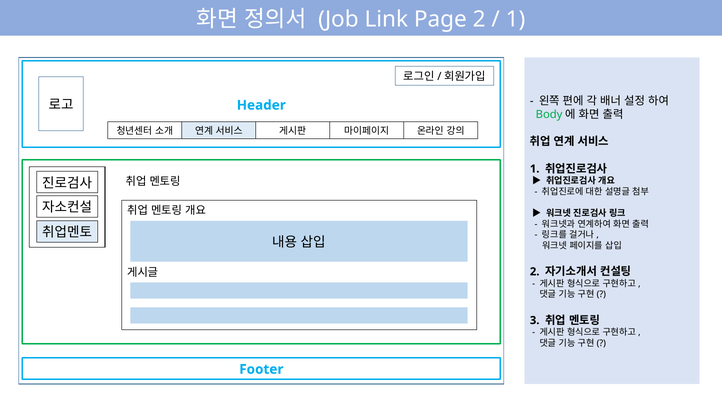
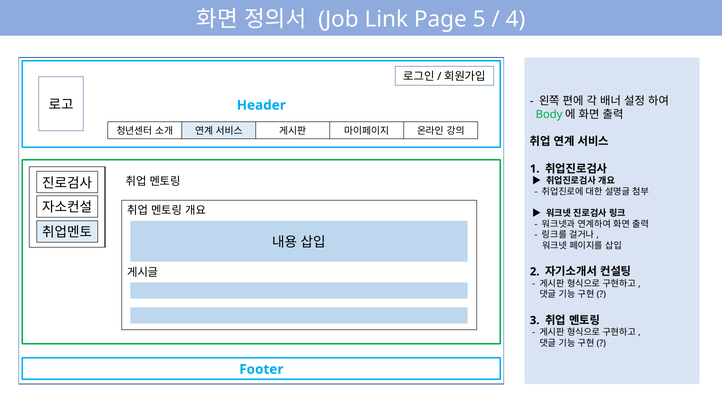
Page 2: 2 -> 5
1 at (516, 19): 1 -> 4
